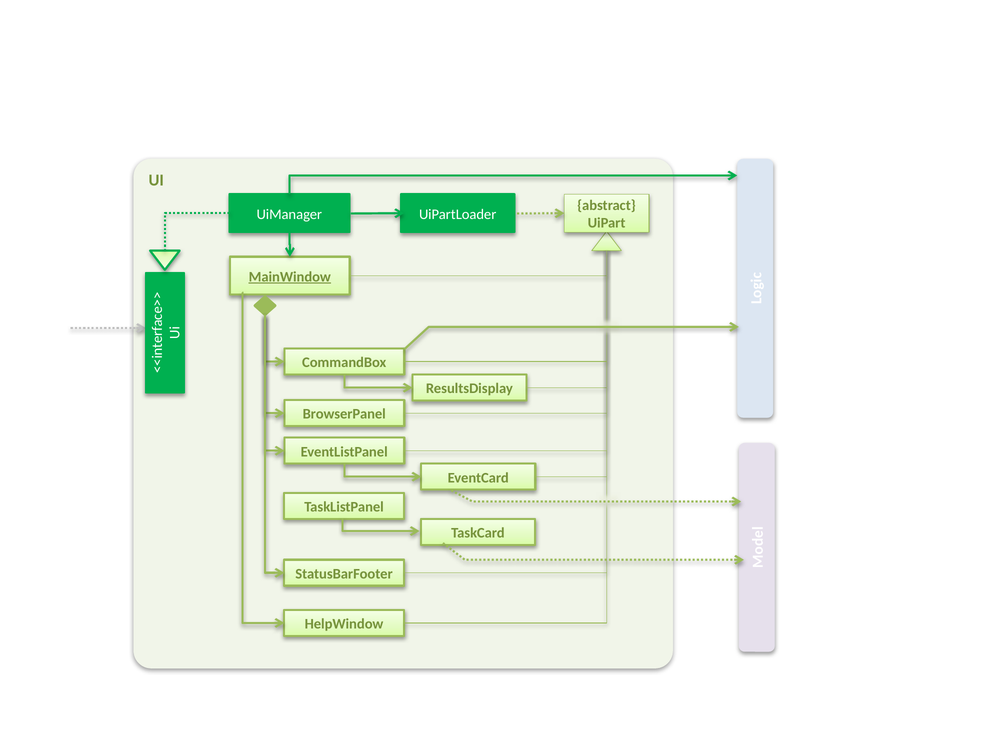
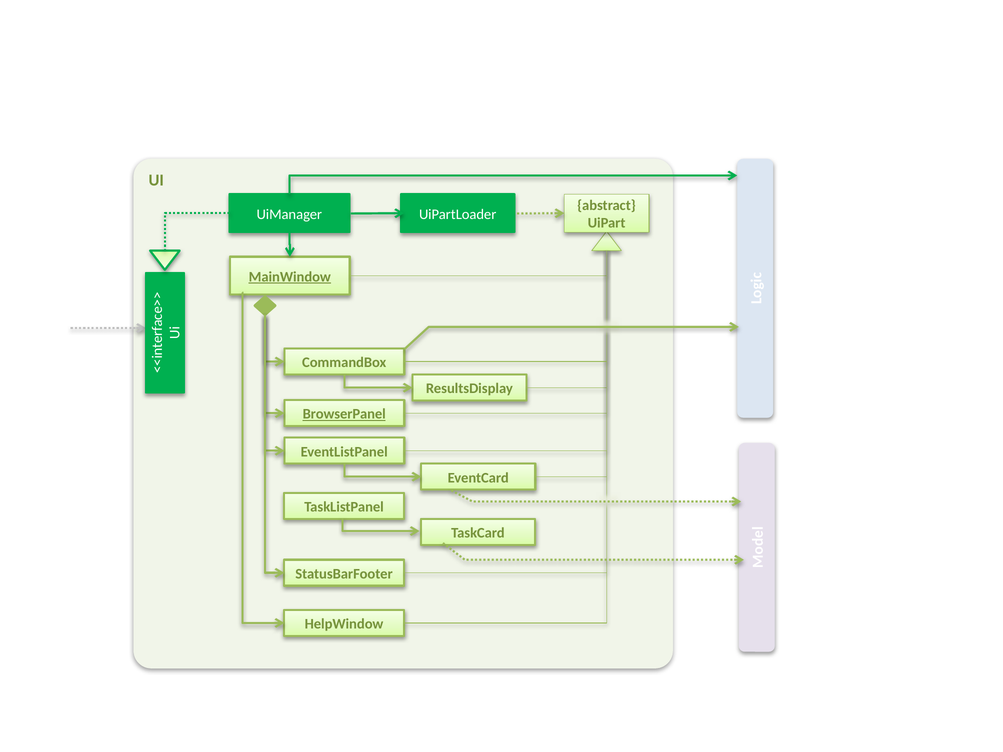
BrowserPanel underline: none -> present
